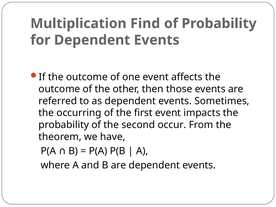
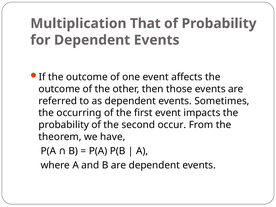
Find: Find -> That
